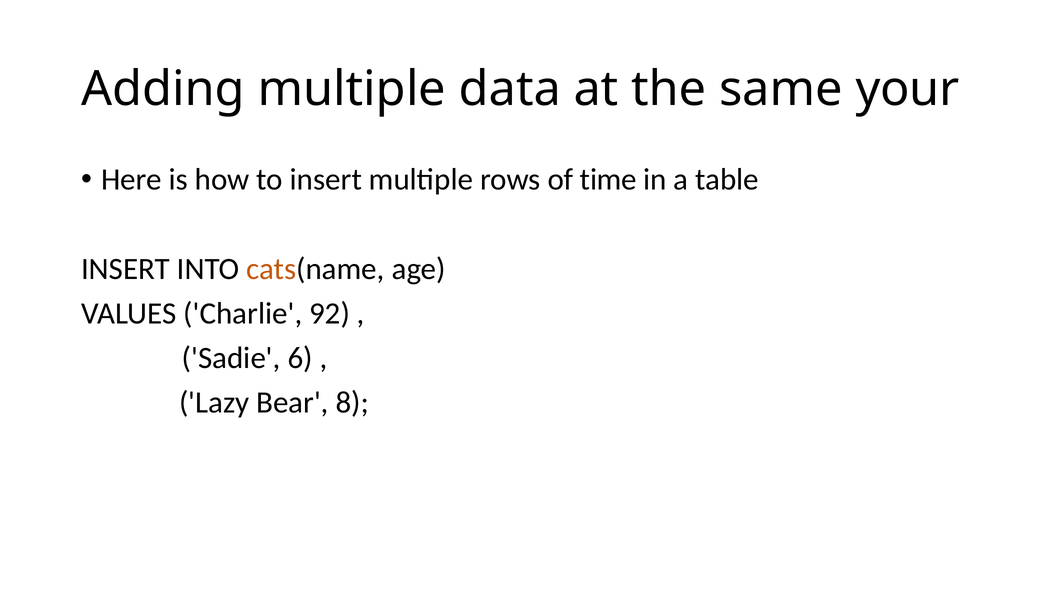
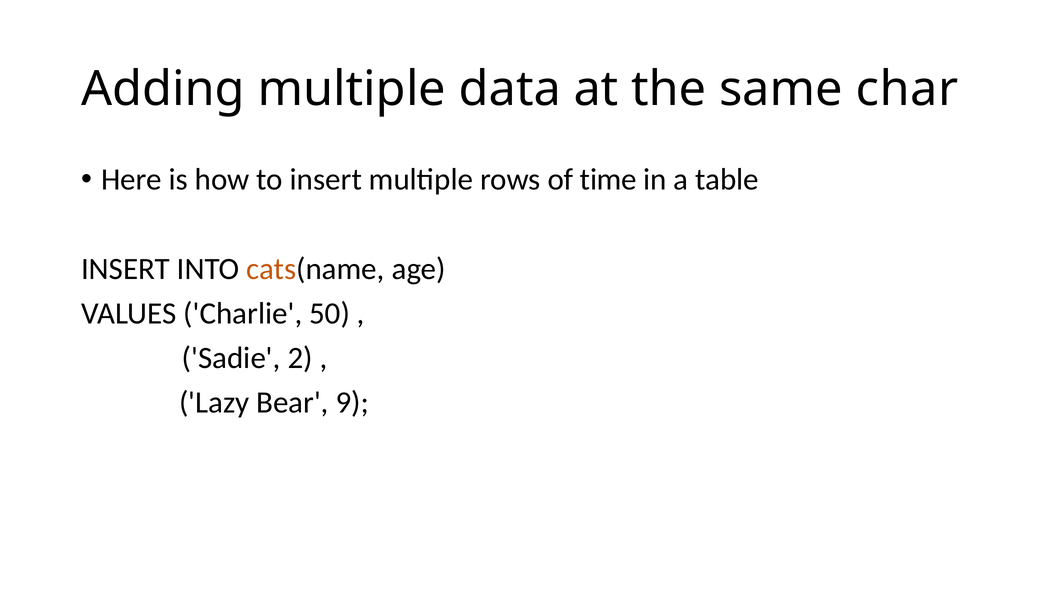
your: your -> char
92: 92 -> 50
6: 6 -> 2
8: 8 -> 9
